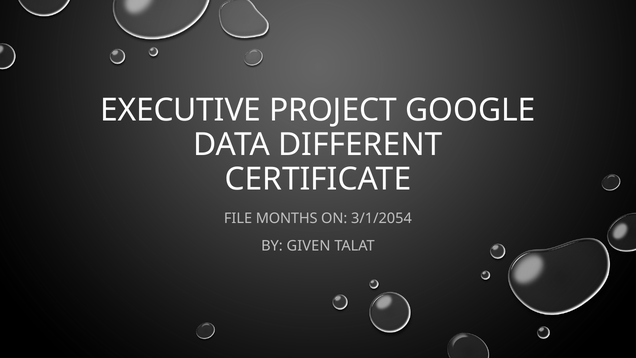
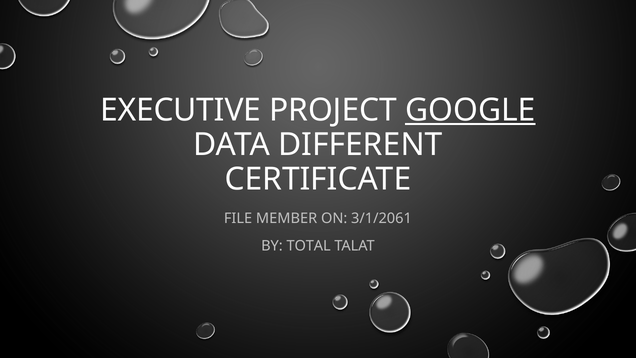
GOOGLE underline: none -> present
MONTHS: MONTHS -> MEMBER
3/1/2054: 3/1/2054 -> 3/1/2061
GIVEN: GIVEN -> TOTAL
